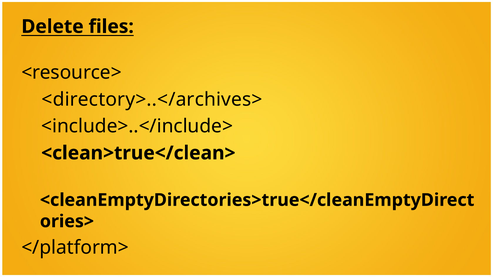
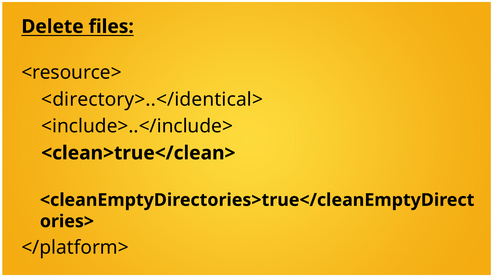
<directory>..</archives>: <directory>..</archives> -> <directory>..</identical>
